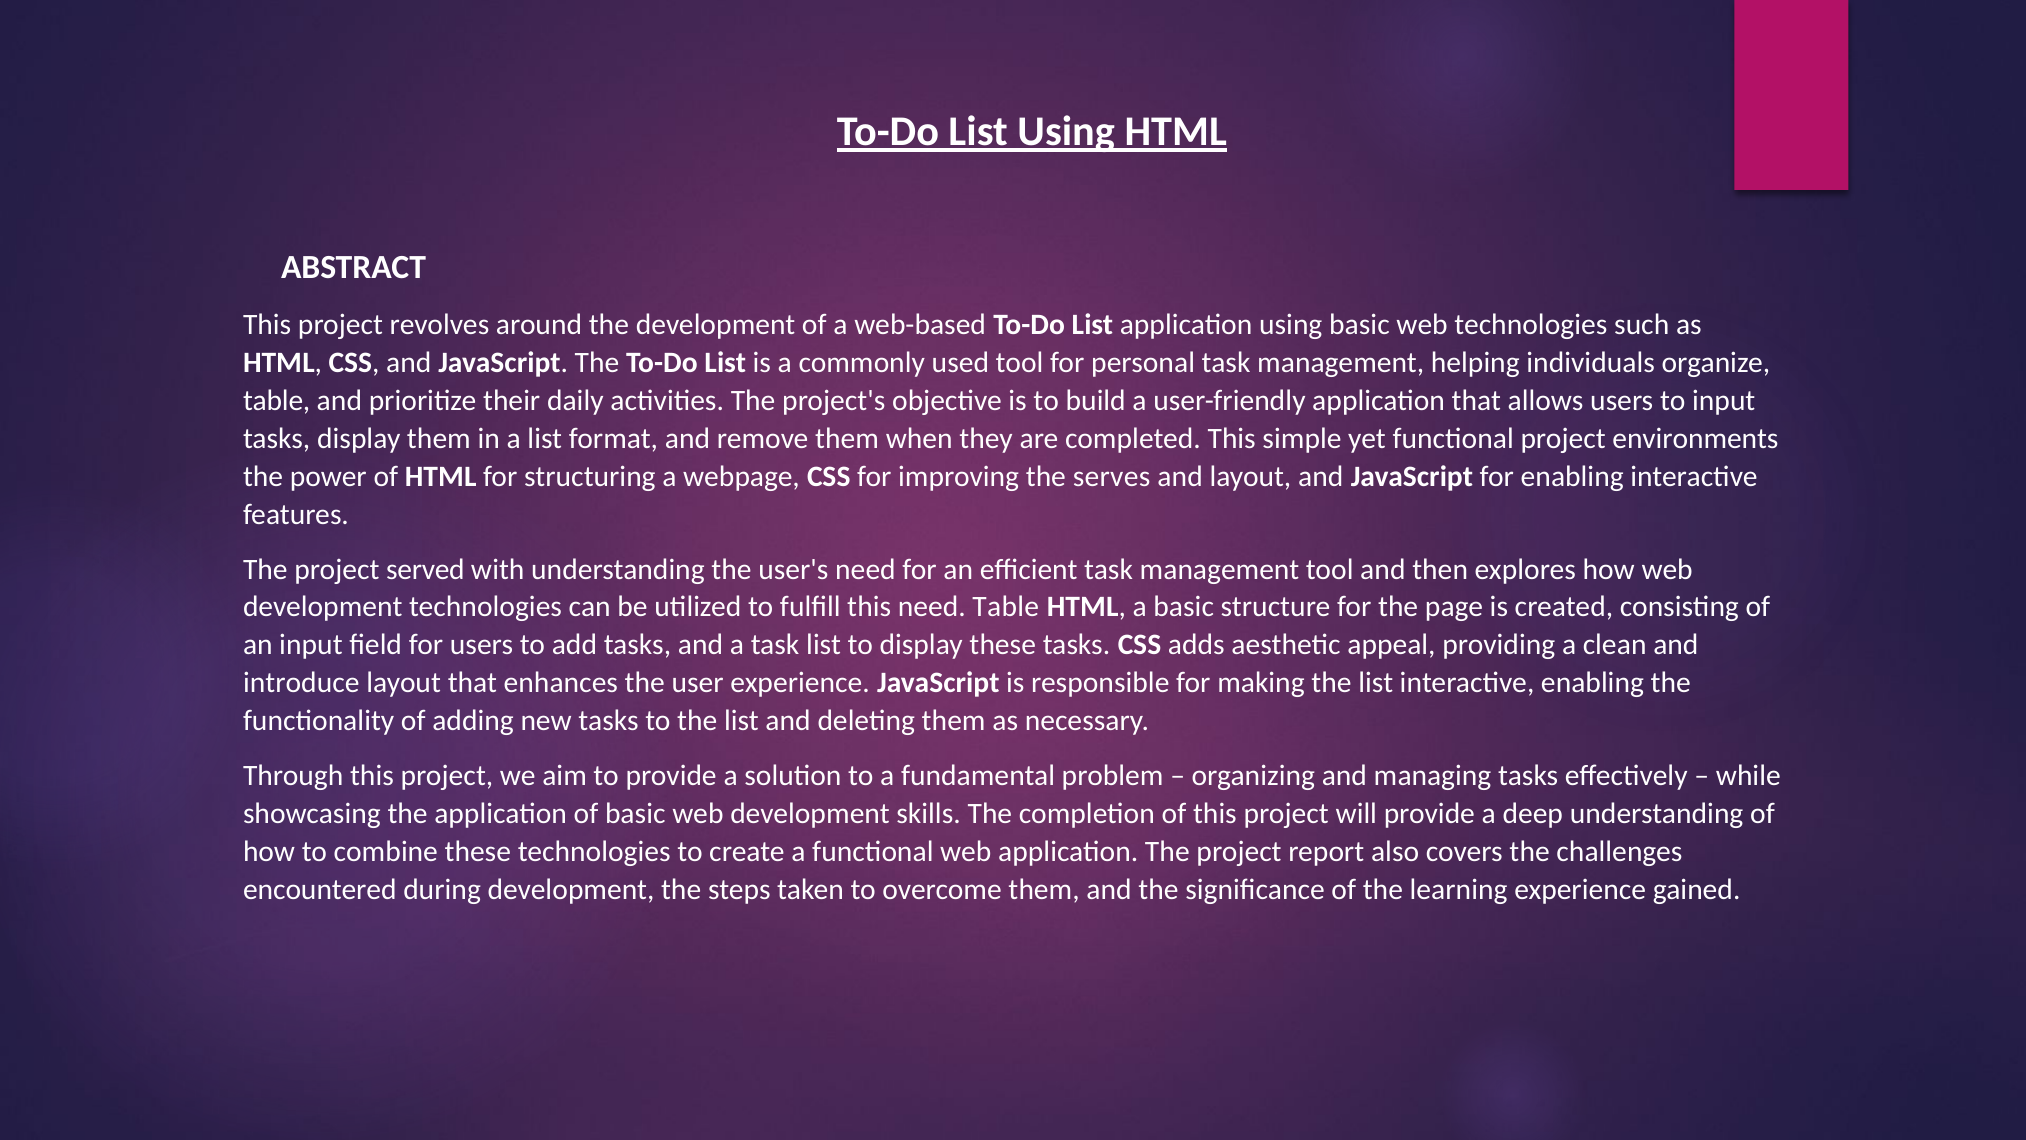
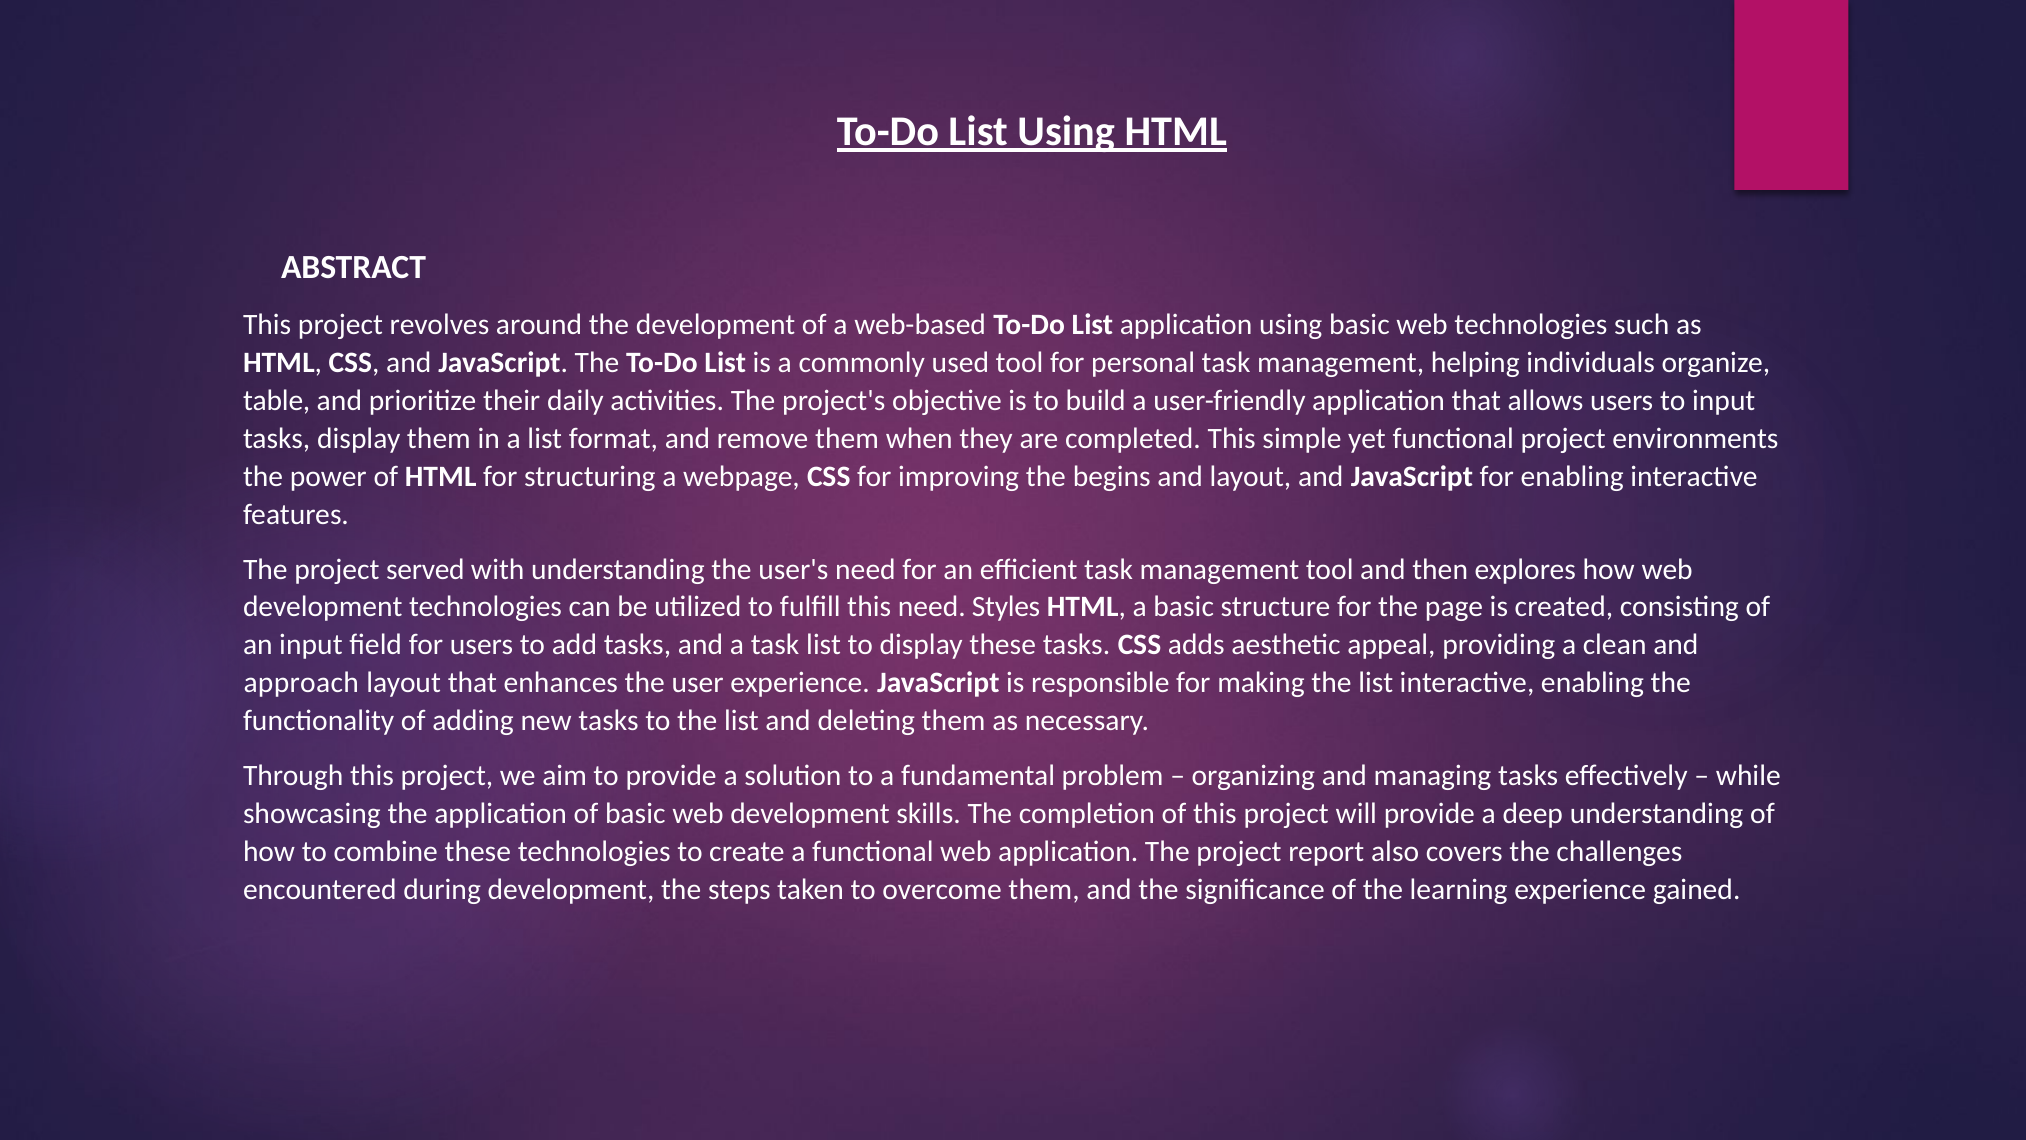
serves: serves -> begins
need Table: Table -> Styles
introduce: introduce -> approach
